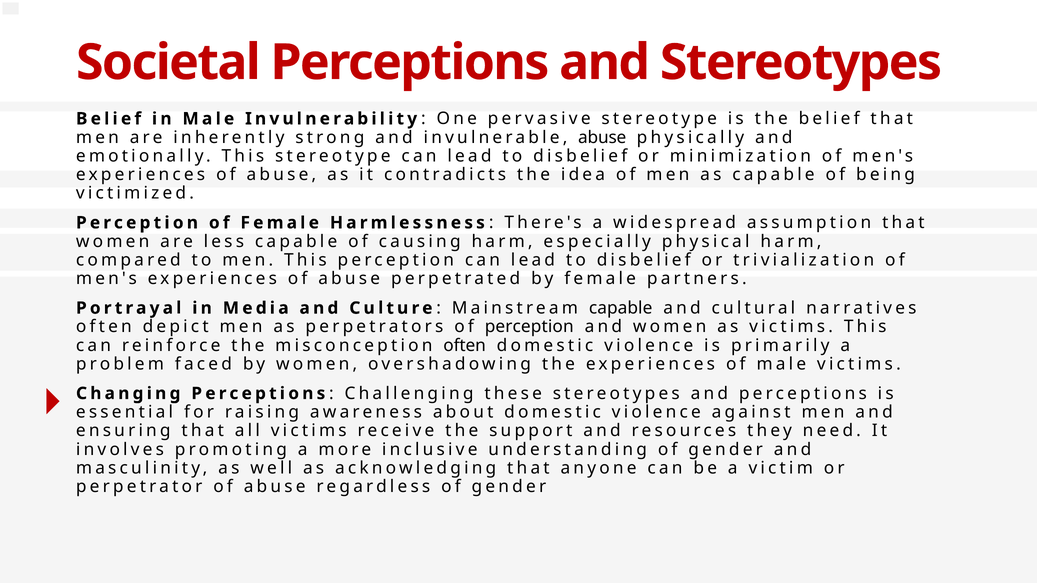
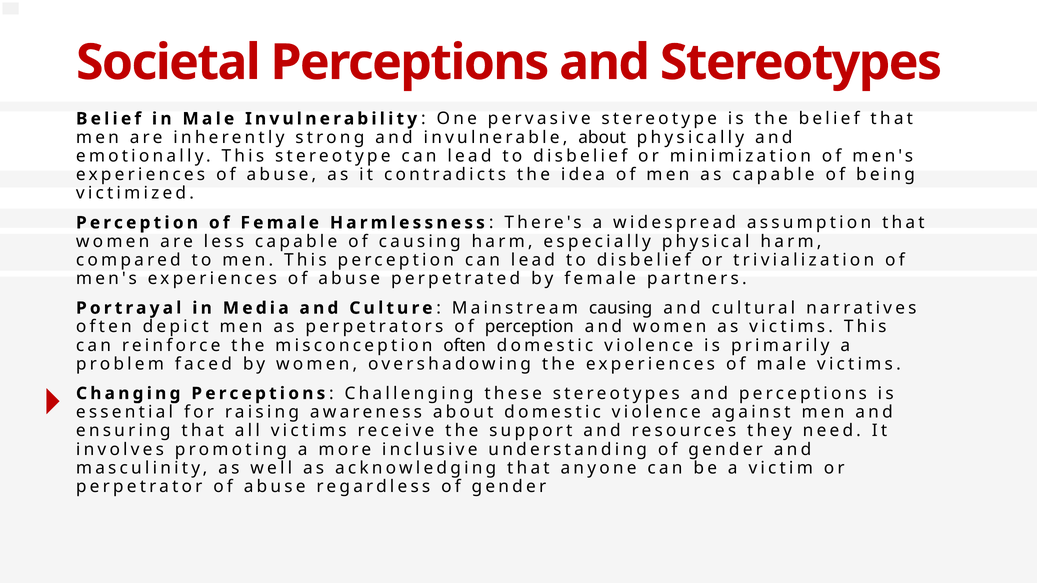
invulnerable abuse: abuse -> about
Mainstream capable: capable -> causing
